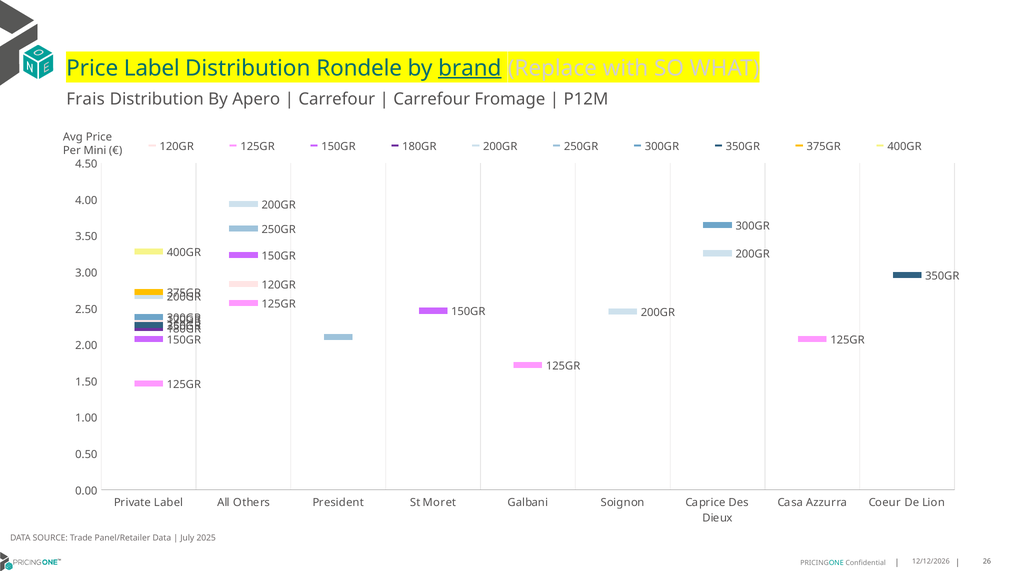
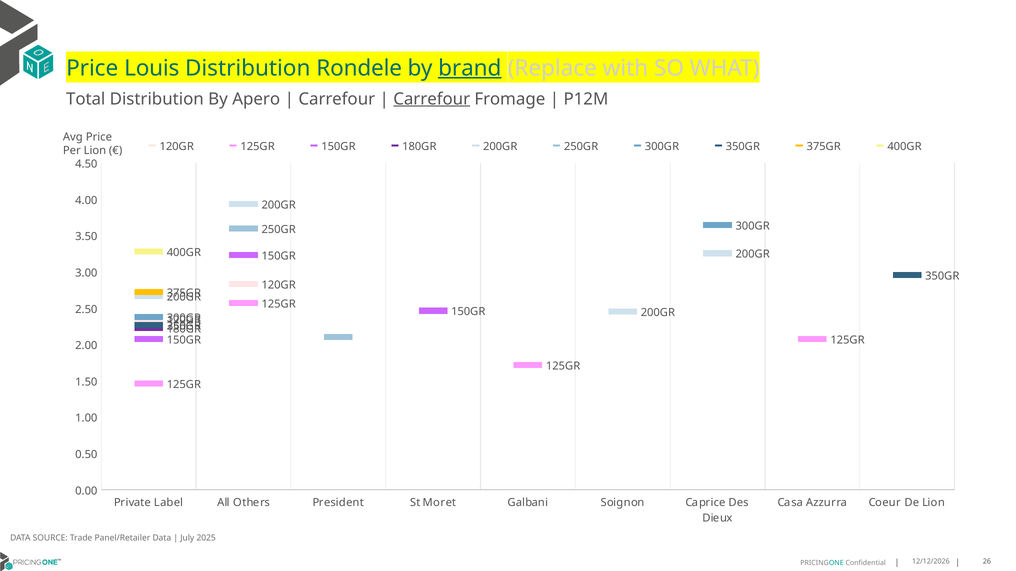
Price Label: Label -> Louis
Frais: Frais -> Total
Carrefour at (432, 99) underline: none -> present
Per Mini: Mini -> Lion
